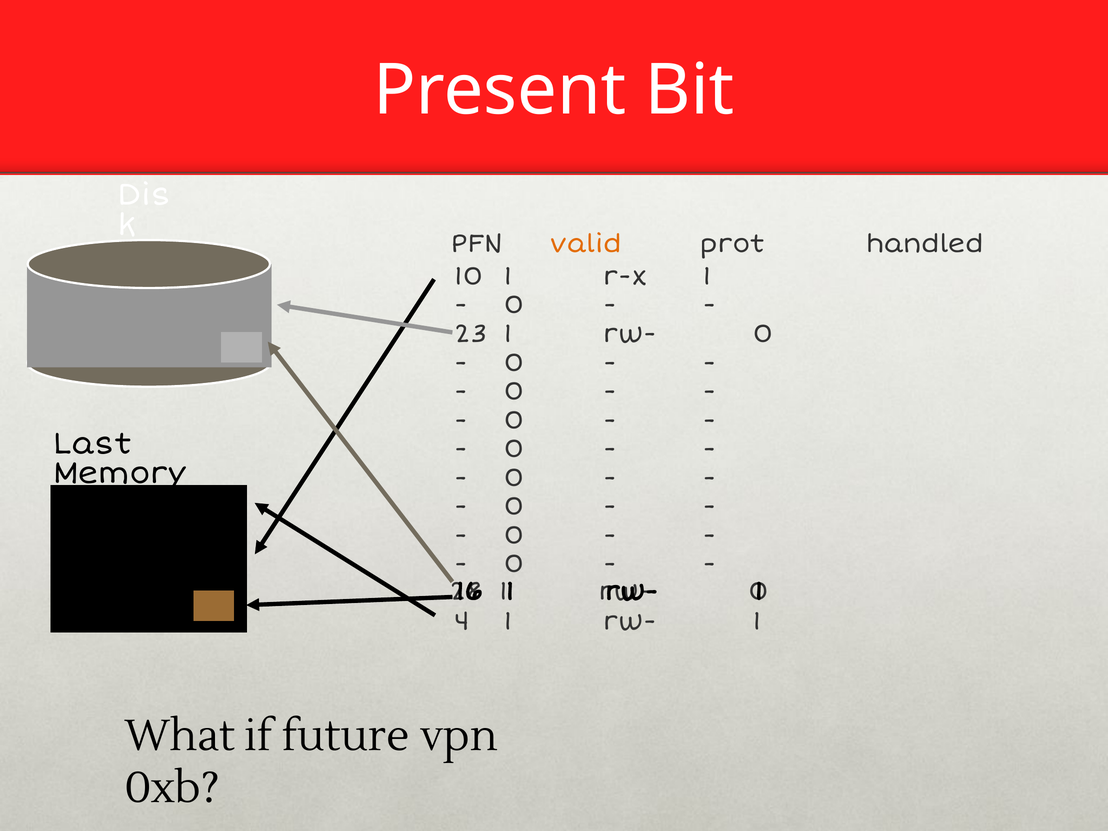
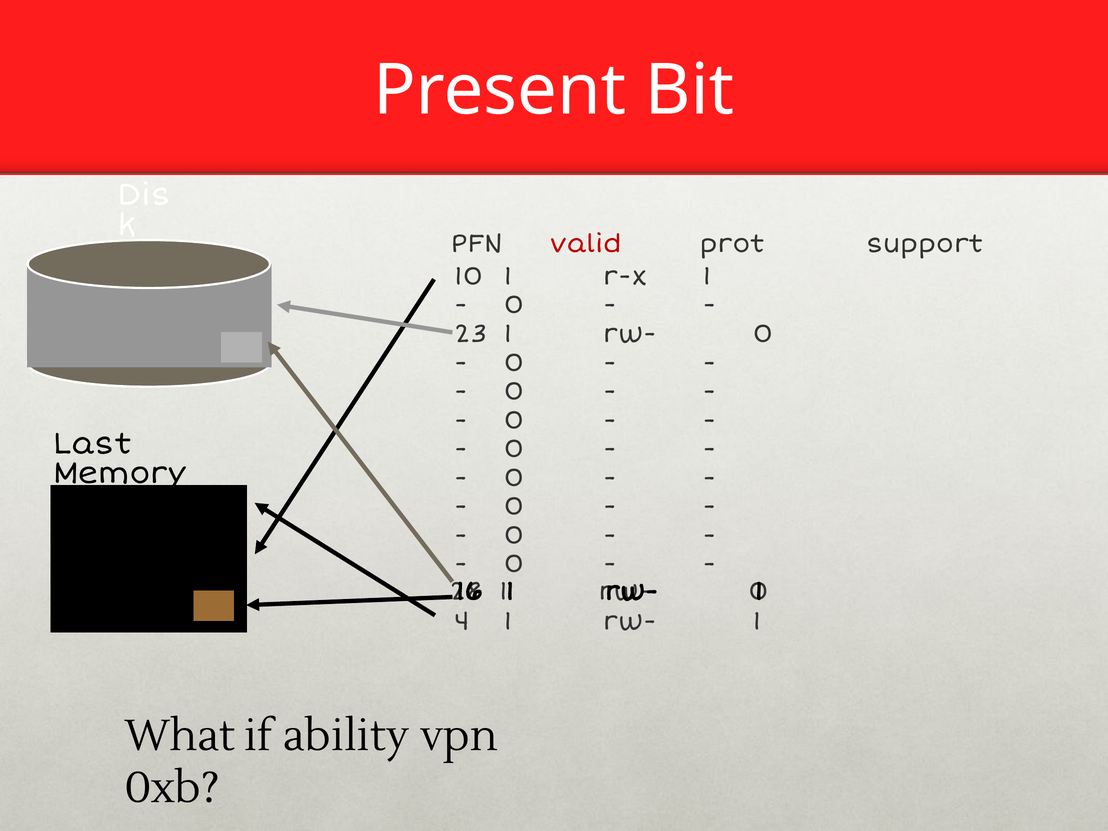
valid colour: orange -> red
handled: handled -> support
future: future -> ability
